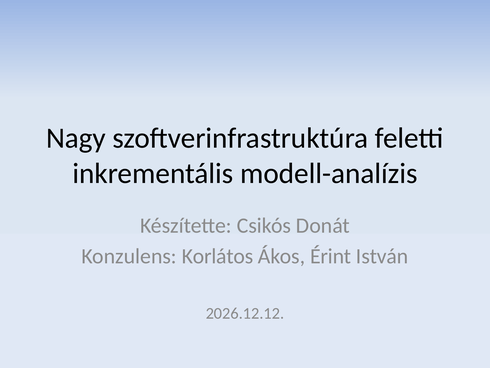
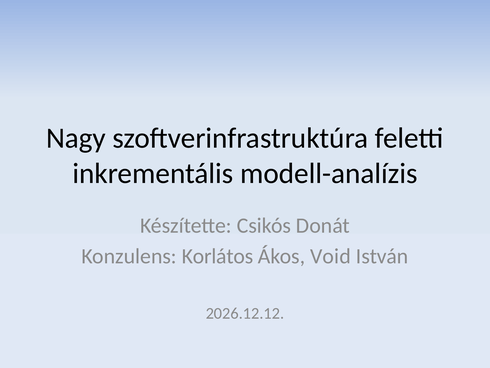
Érint: Érint -> Void
